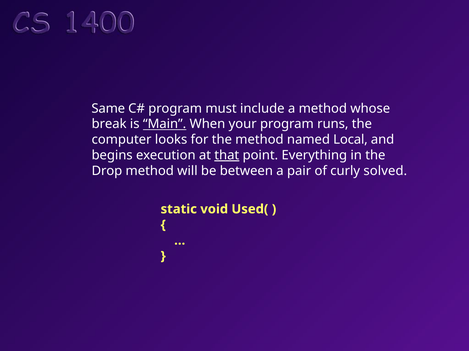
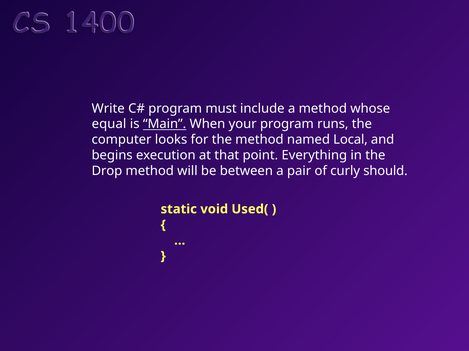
Same: Same -> Write
break: break -> equal
that underline: present -> none
solved: solved -> should
